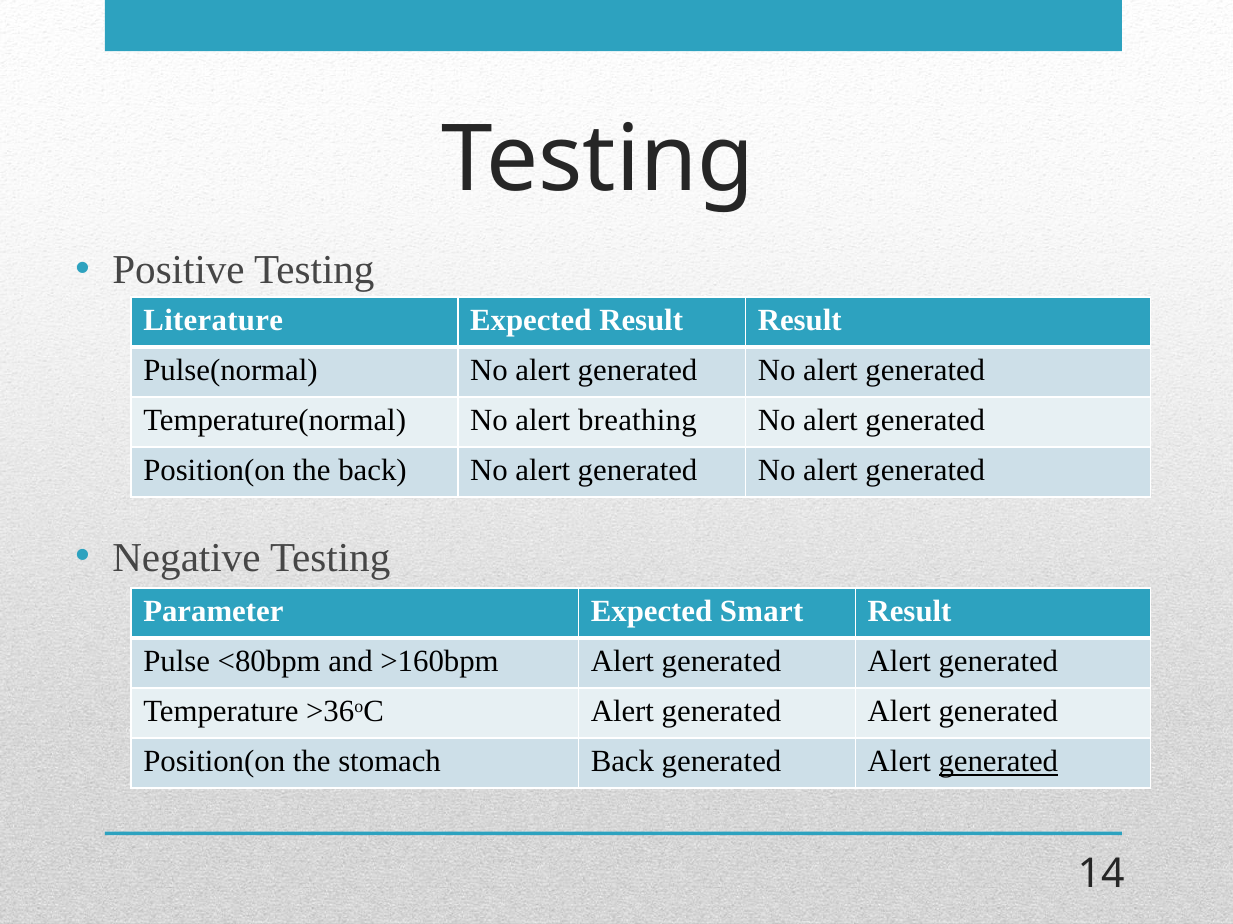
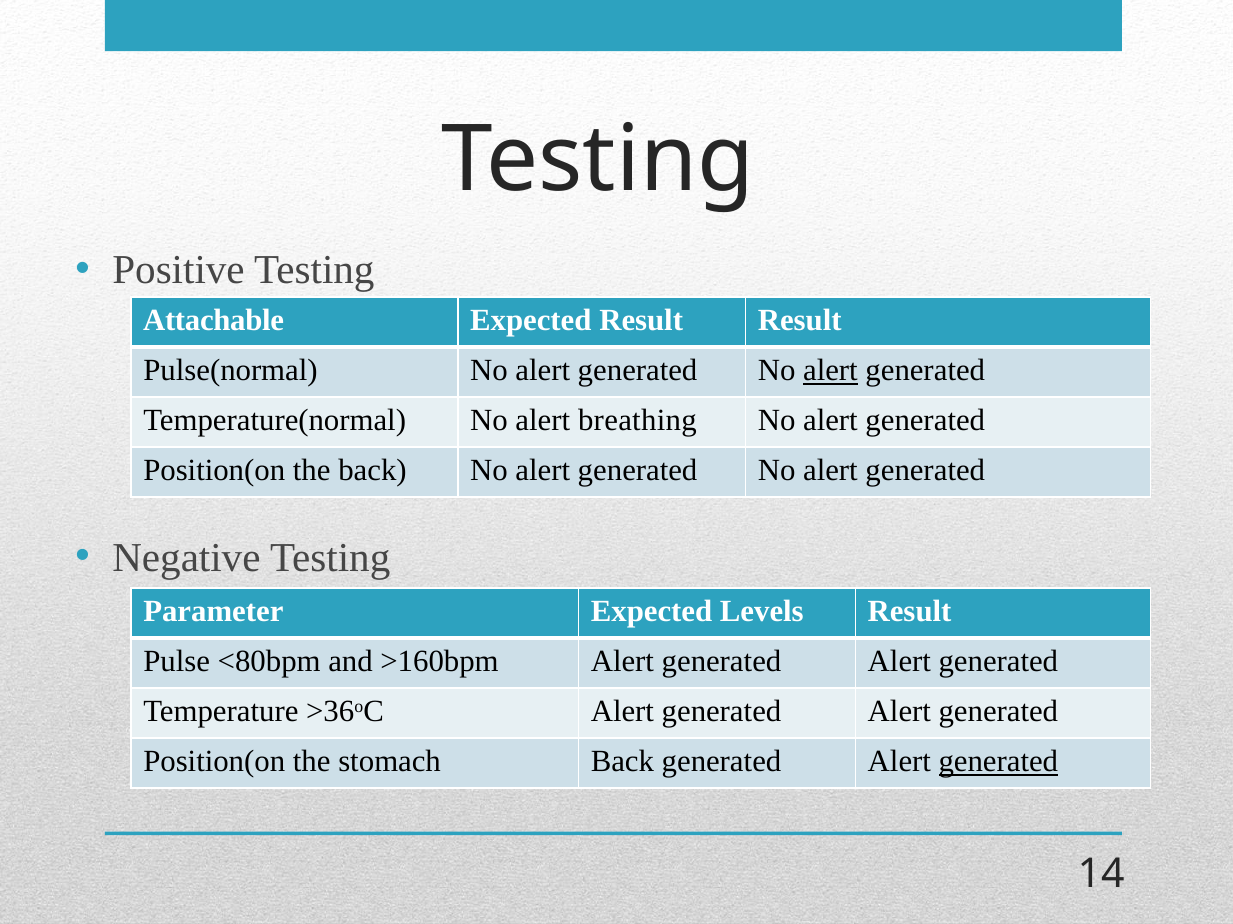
Literature: Literature -> Attachable
alert at (830, 371) underline: none -> present
Smart: Smart -> Levels
